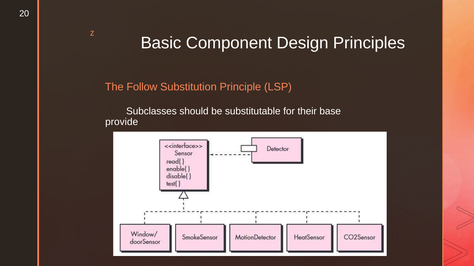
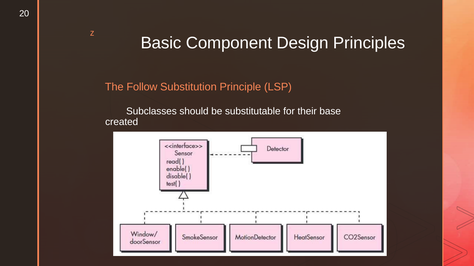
provide: provide -> created
